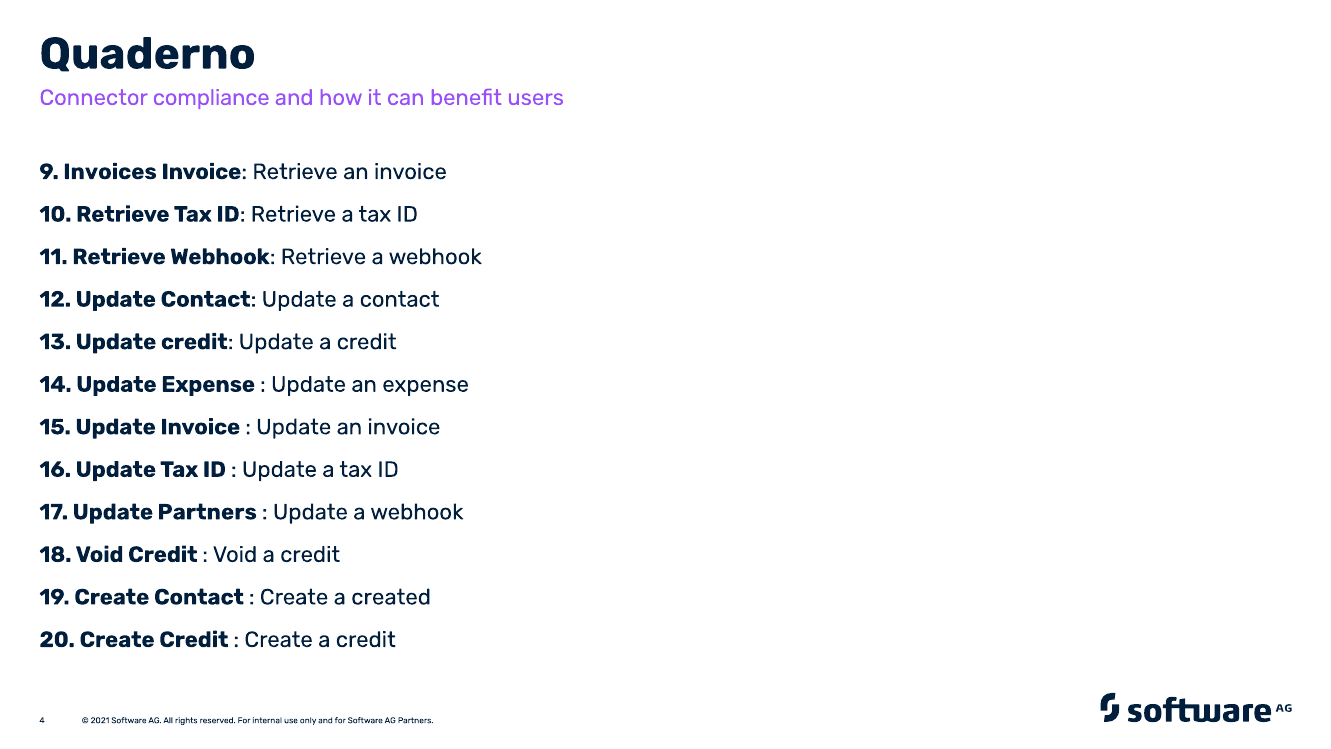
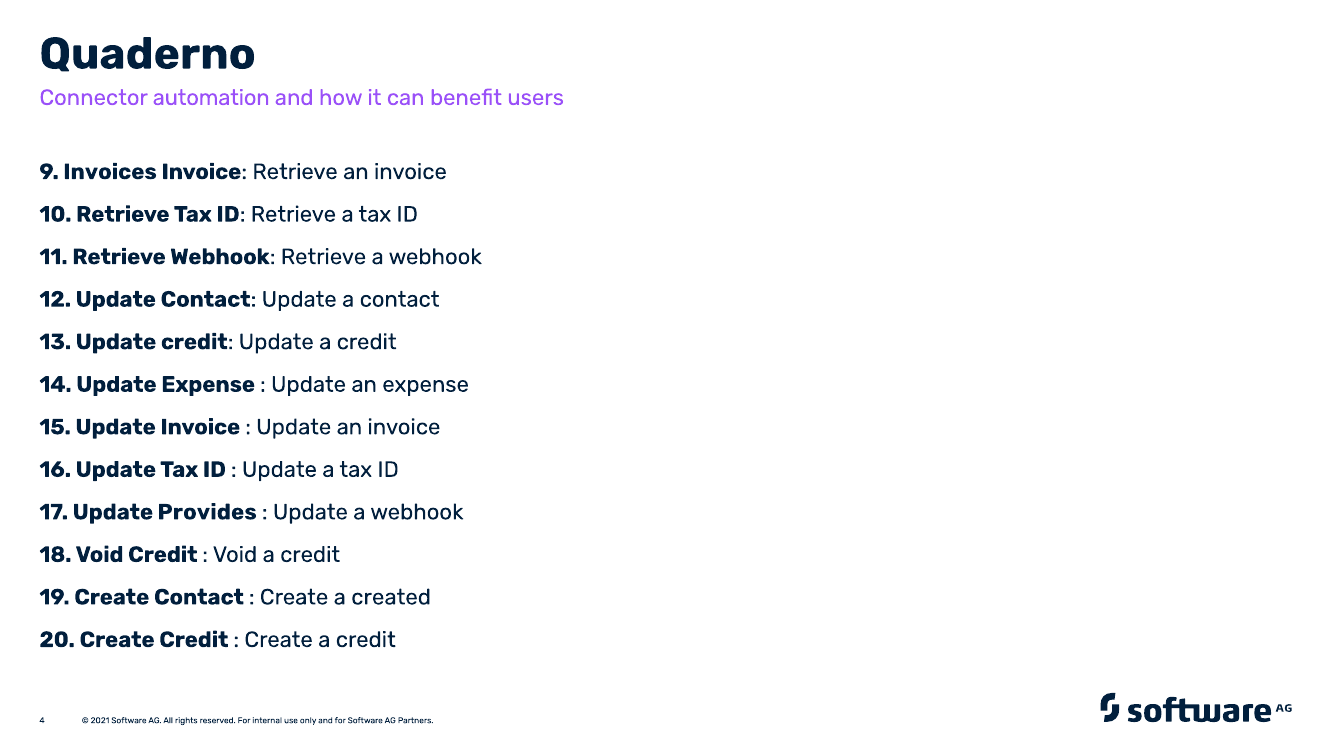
compliance: compliance -> automation
Update Partners: Partners -> Provides
